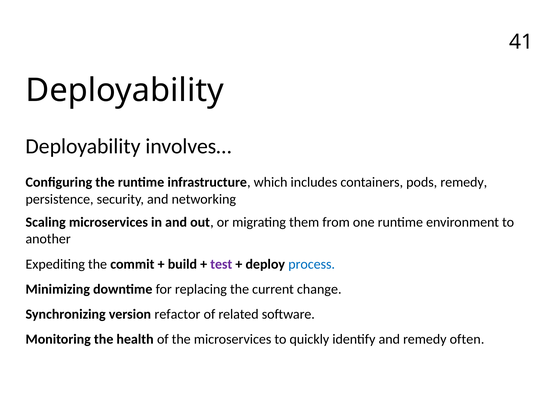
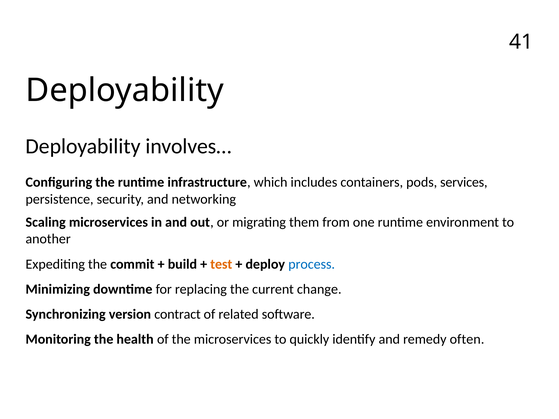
pods remedy: remedy -> services
test colour: purple -> orange
refactor: refactor -> contract
